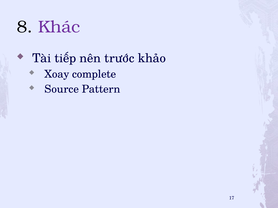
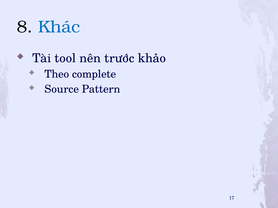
Khác colour: purple -> blue
tiếp: tiếp -> tool
Xoay: Xoay -> Theo
